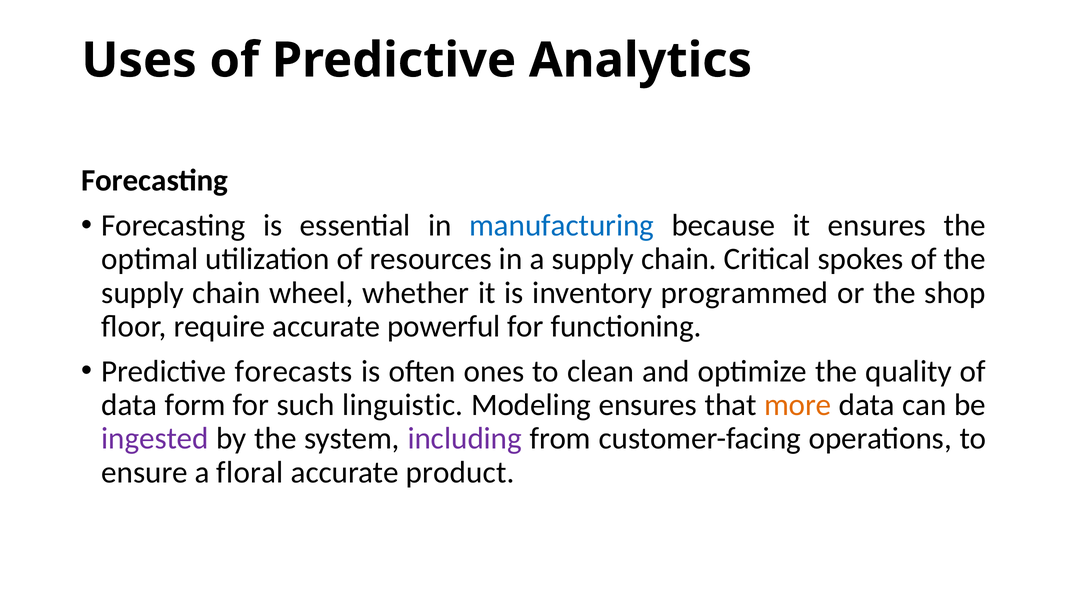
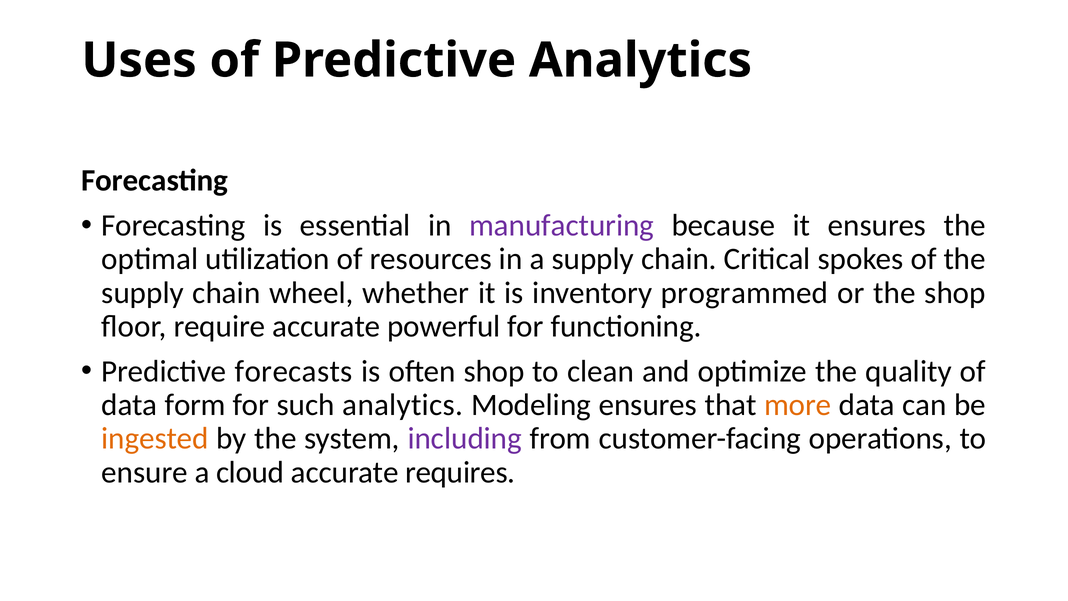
manufacturing colour: blue -> purple
often ones: ones -> shop
such linguistic: linguistic -> analytics
ingested colour: purple -> orange
floral: floral -> cloud
product: product -> requires
